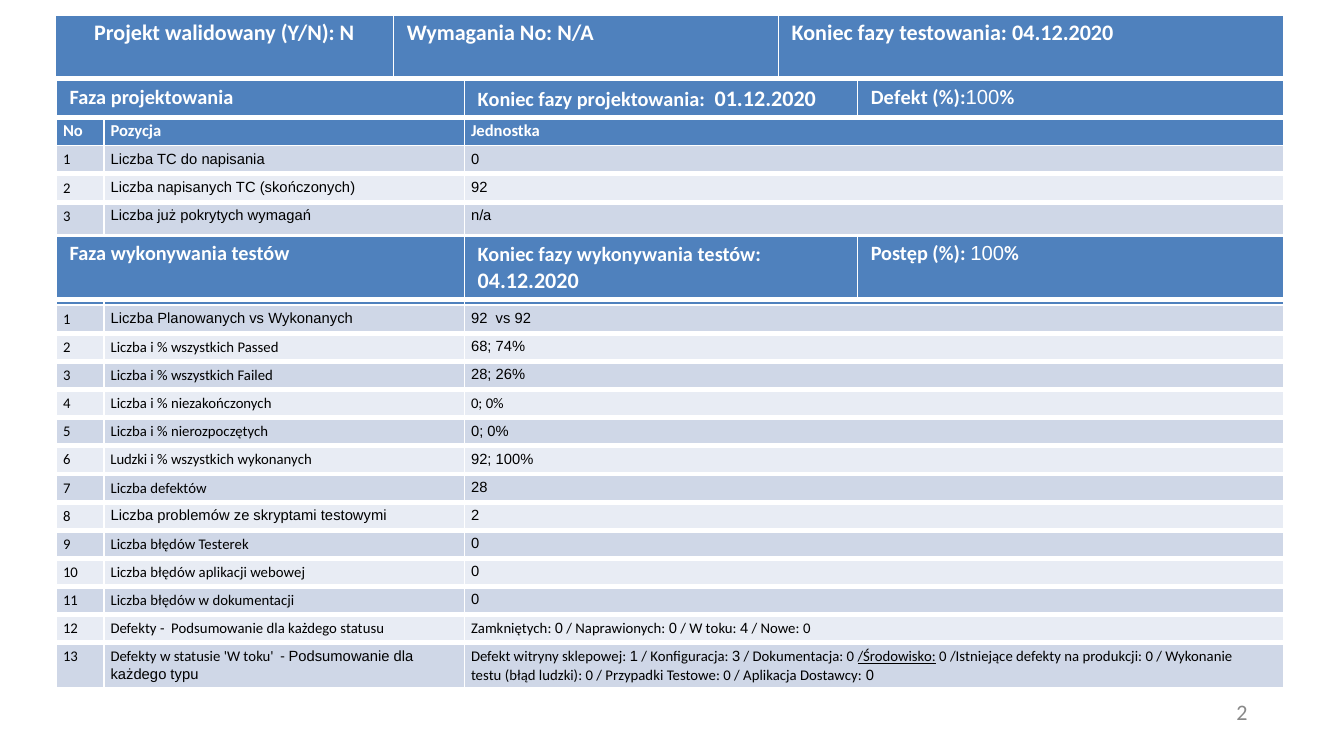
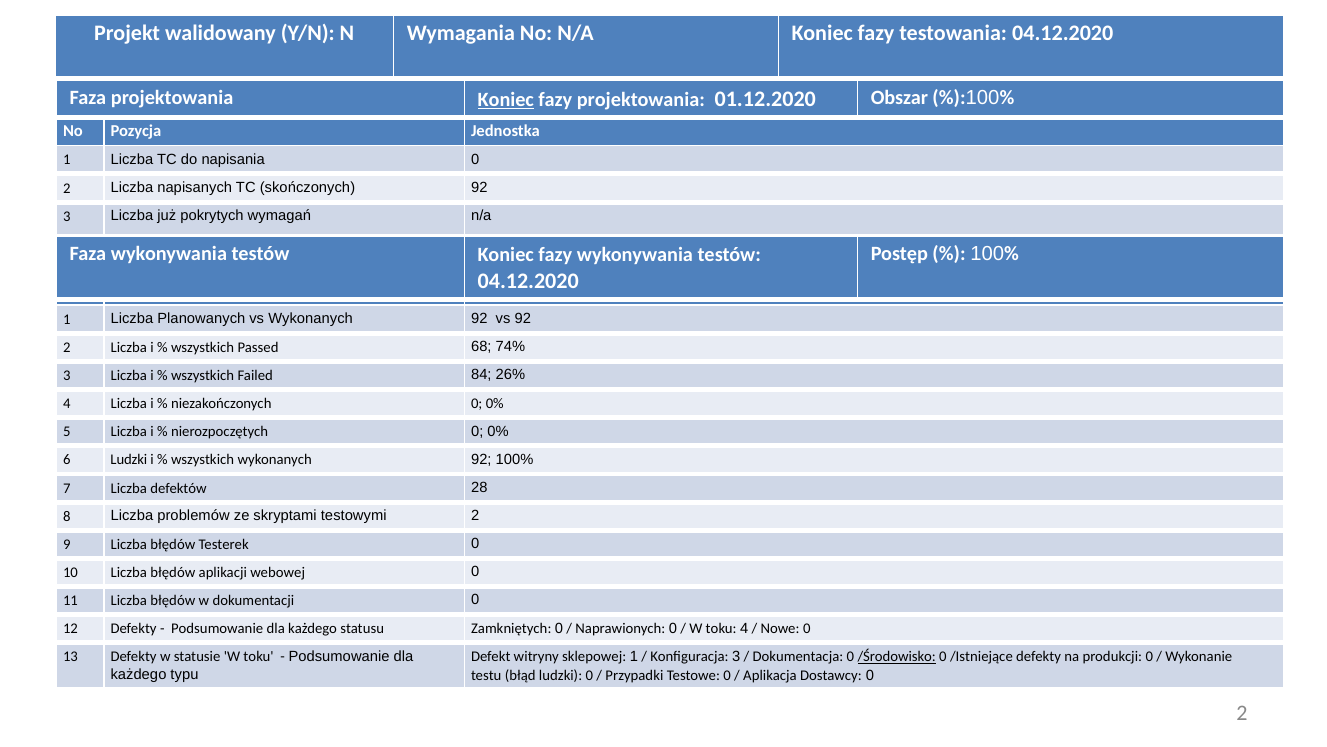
Koniec at (506, 100) underline: none -> present
01.12.2020 Defekt: Defekt -> Obszar
Failed 28: 28 -> 84
